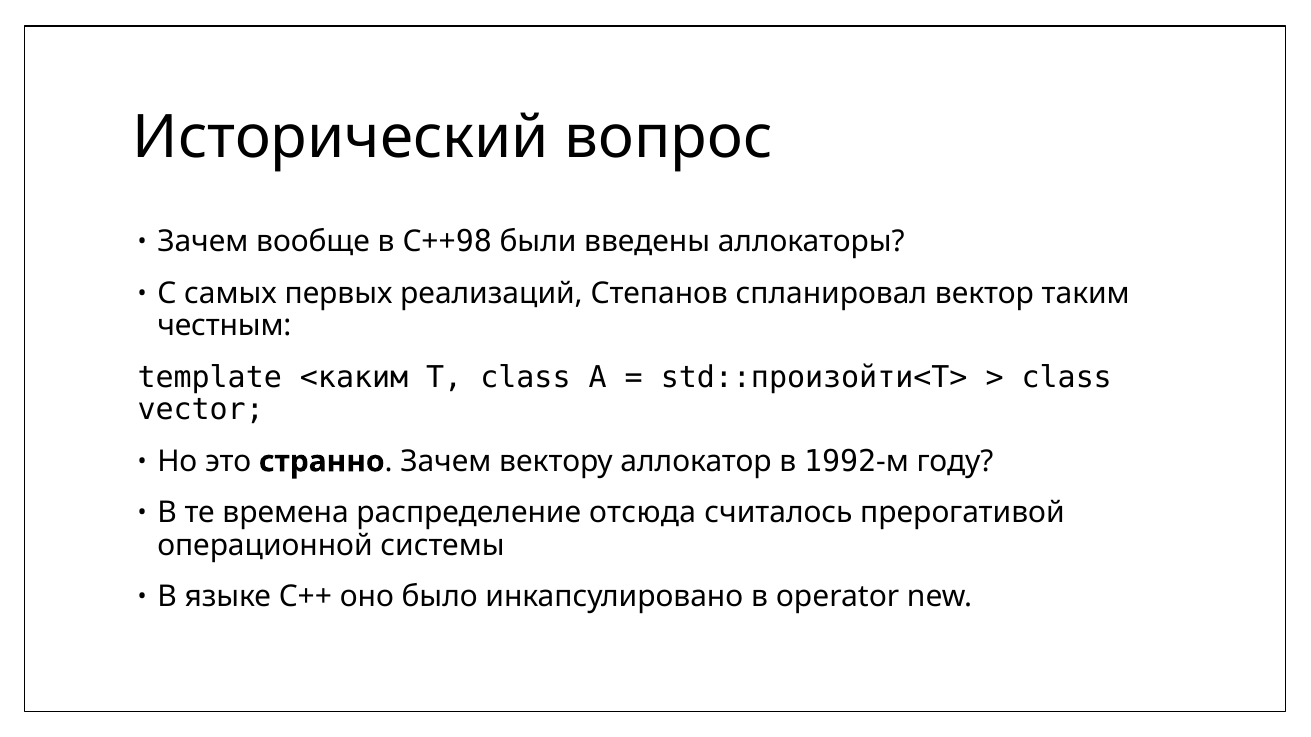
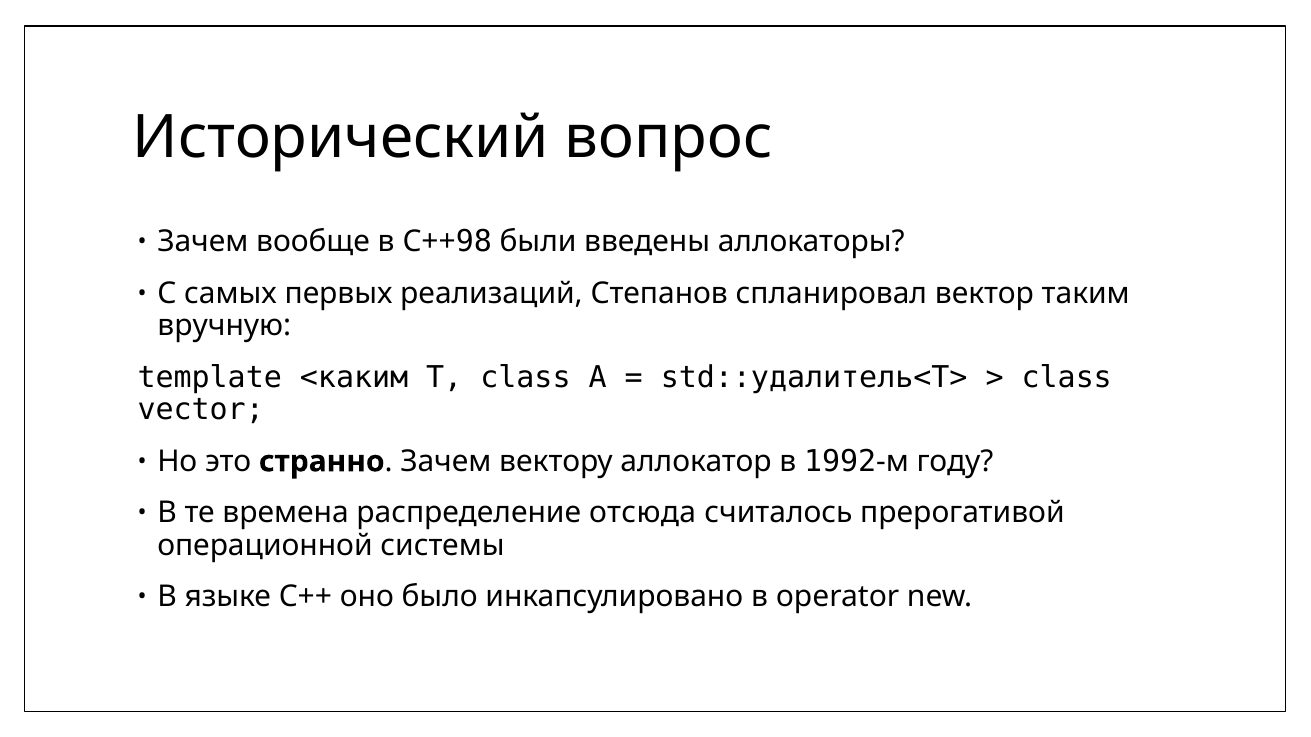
честным: честным -> вручную
std::произойти<T>: std::произойти<T> -> std::удалитель<T>
